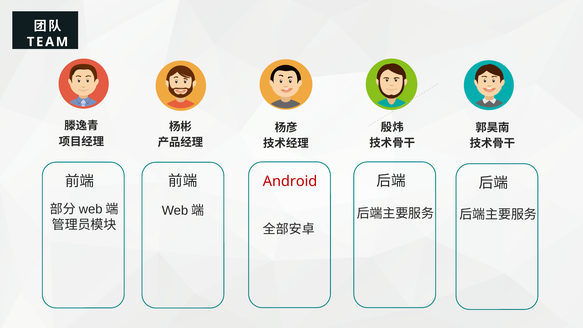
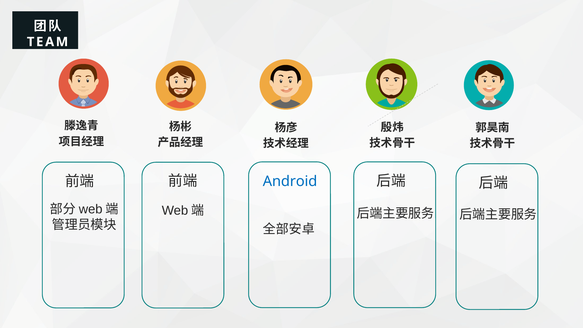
Android colour: red -> blue
